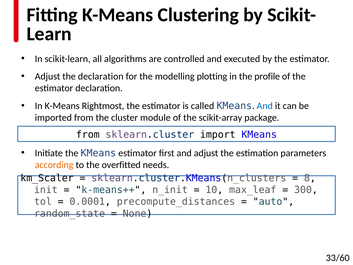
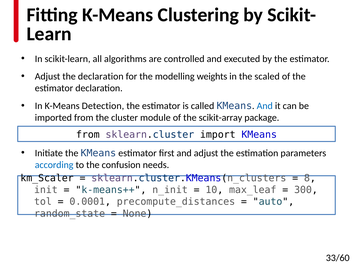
plotting: plotting -> weights
profile: profile -> scaled
Rightmost: Rightmost -> Detection
according colour: orange -> blue
overfitted: overfitted -> confusion
